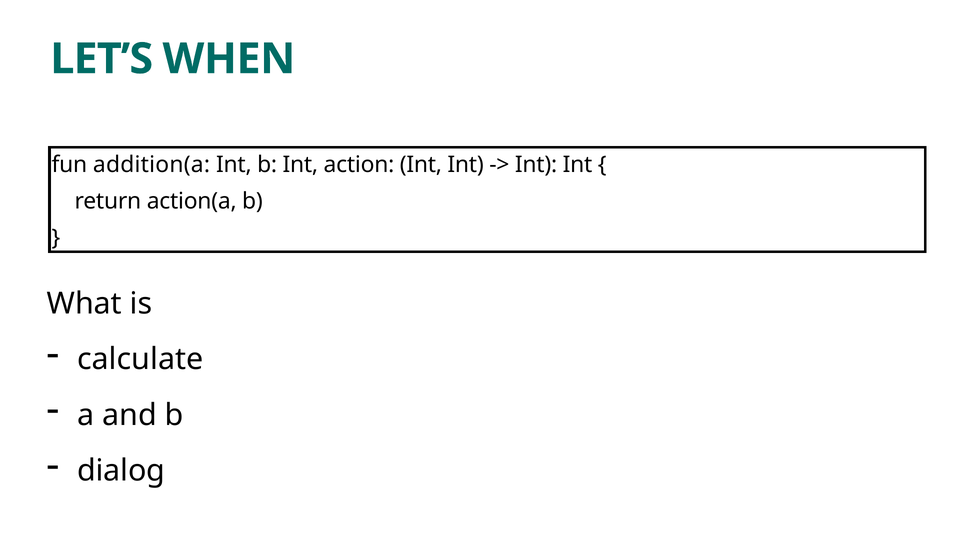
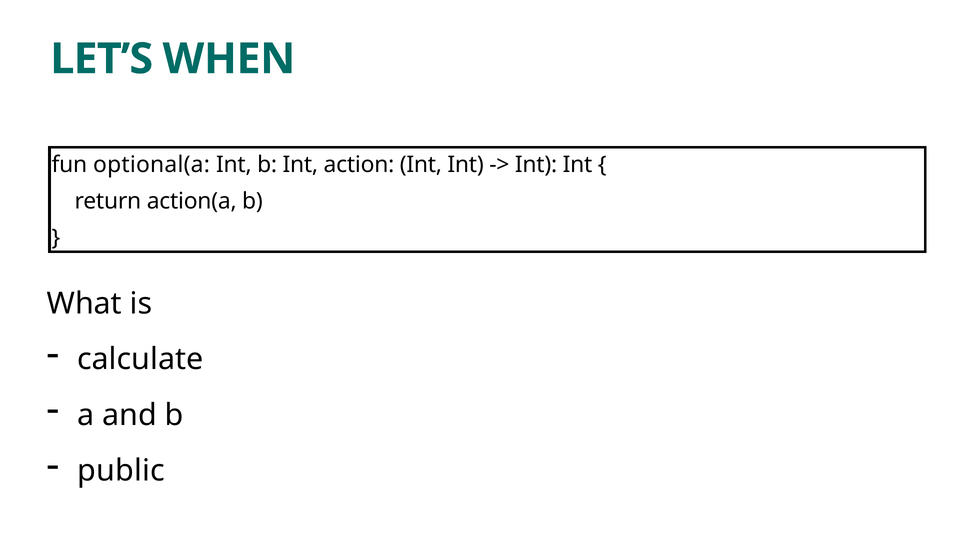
addition(a: addition(a -> optional(a
dialog: dialog -> public
